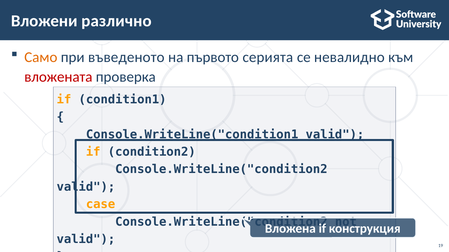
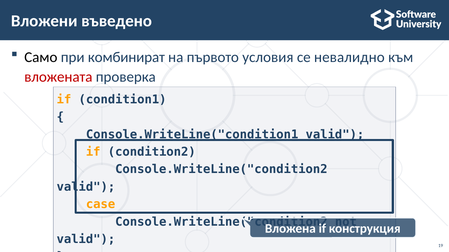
различно: различно -> въведено
Само colour: orange -> black
въведеното: въведеното -> комбинират
серията: серията -> условия
